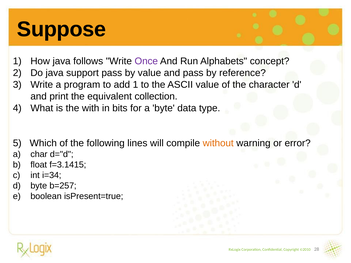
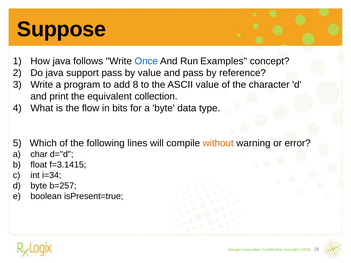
Once colour: purple -> blue
Alphabets: Alphabets -> Examples
add 1: 1 -> 8
with: with -> flow
